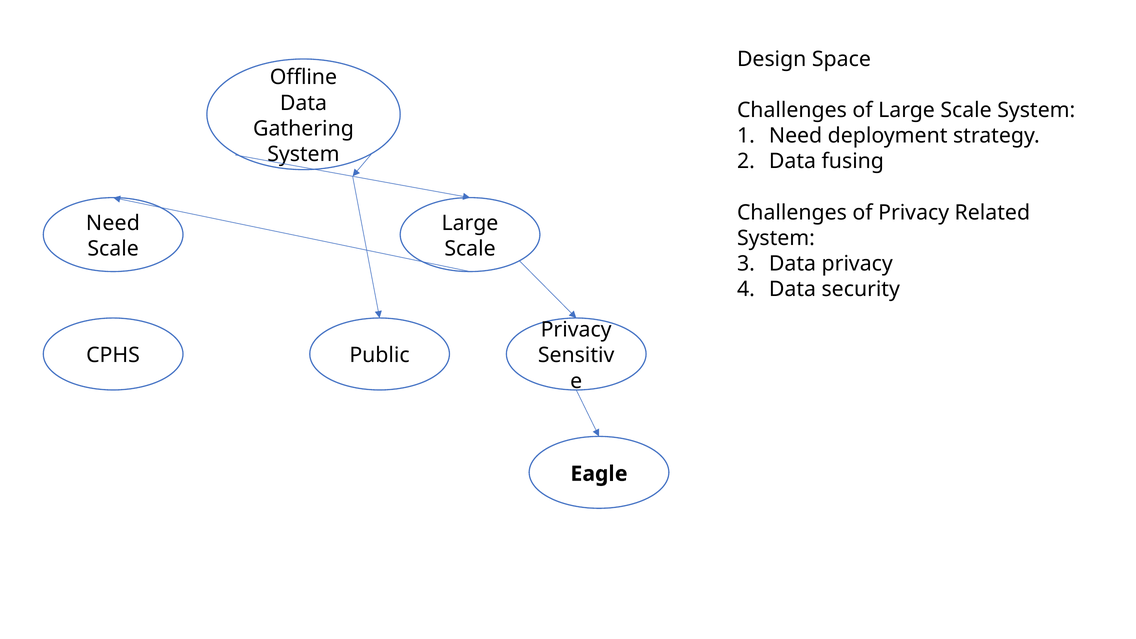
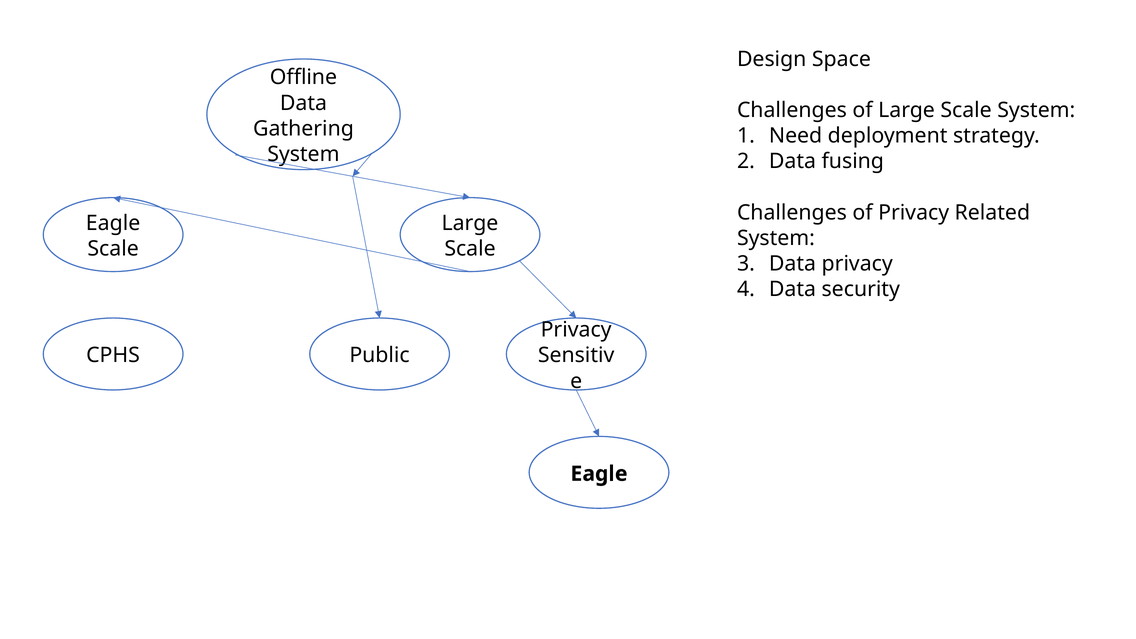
Need at (113, 223): Need -> Eagle
